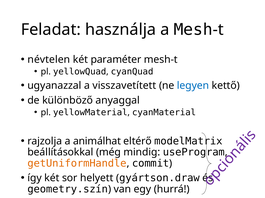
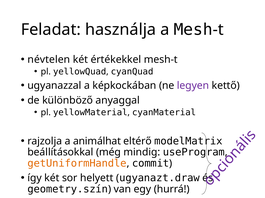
paraméter: paraméter -> értékekkel
visszavetített: visszavetített -> képkockában
legyen colour: blue -> purple
gyártson.draw: gyártson.draw -> ugyanazt.draw
